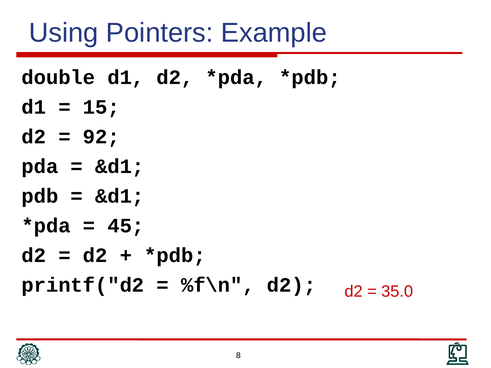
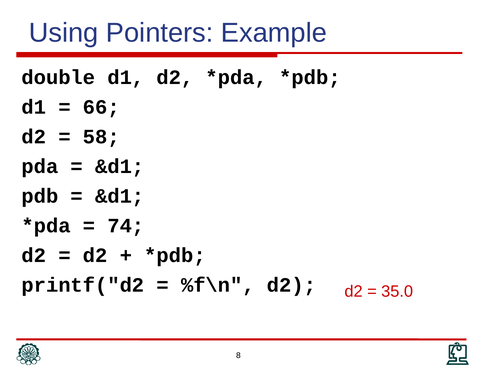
15: 15 -> 66
92: 92 -> 58
45: 45 -> 74
